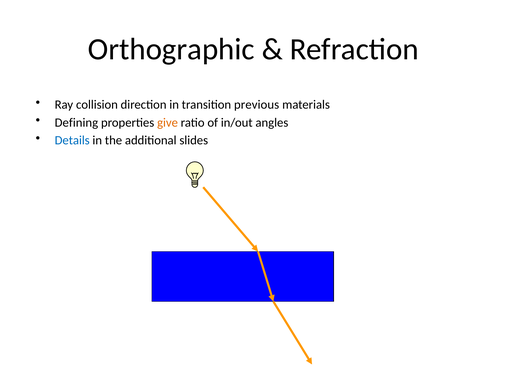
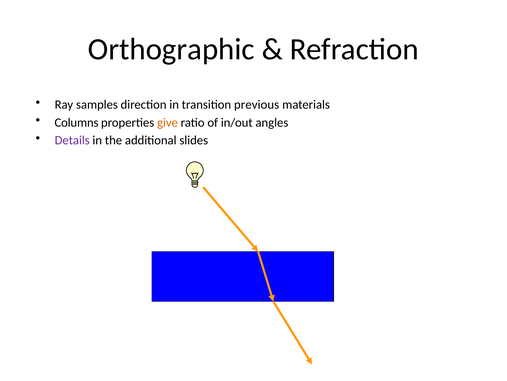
collision: collision -> samples
Defining: Defining -> Columns
Details colour: blue -> purple
